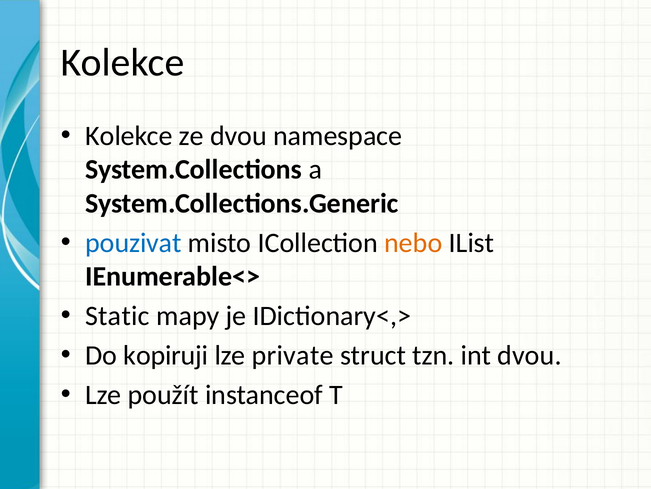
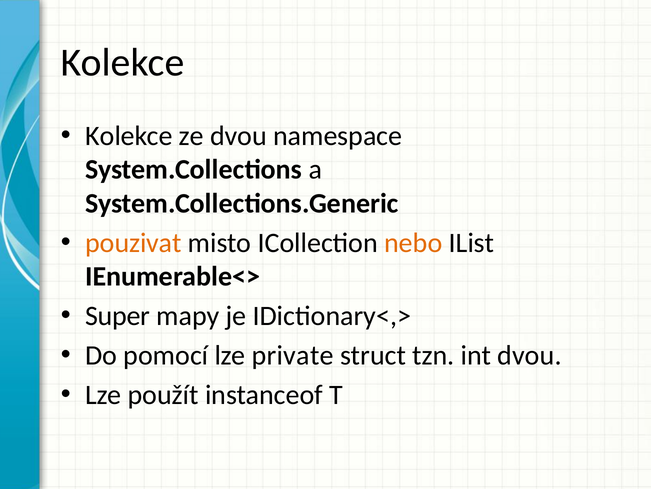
pouzivat colour: blue -> orange
Static: Static -> Super
kopiruji: kopiruji -> pomocí
